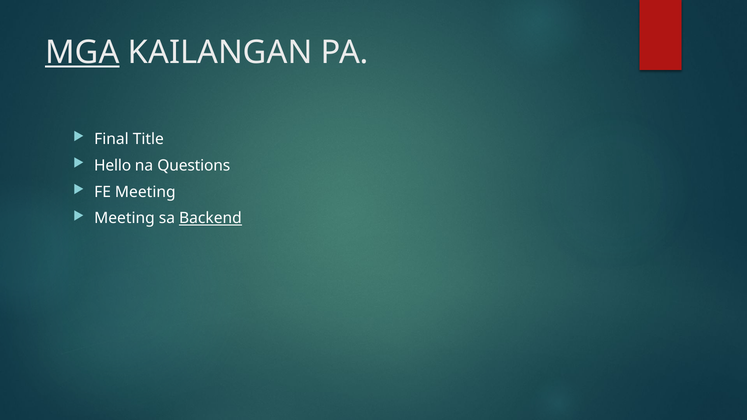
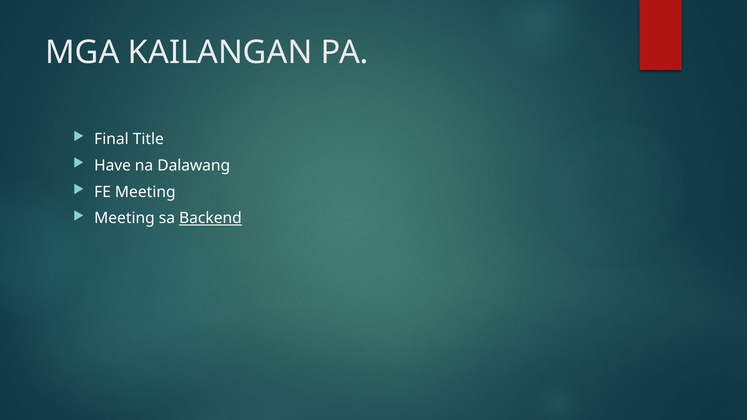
MGA underline: present -> none
Hello: Hello -> Have
Questions: Questions -> Dalawang
